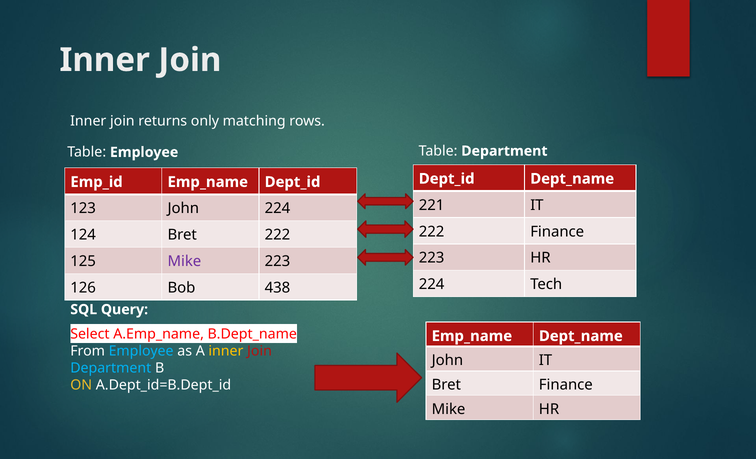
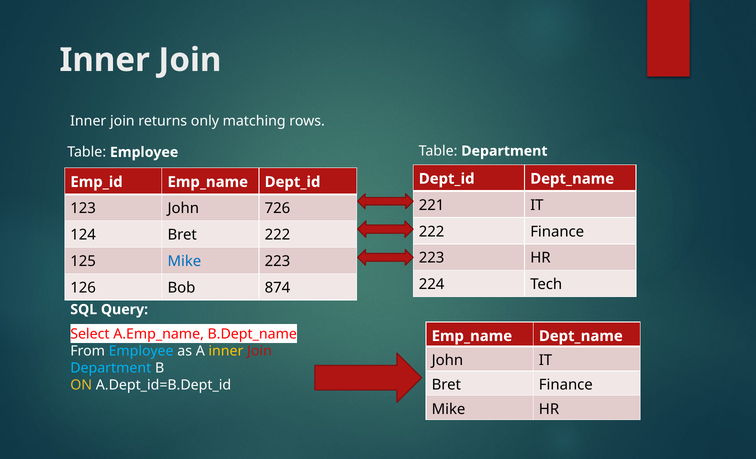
John 224: 224 -> 726
Mike at (184, 261) colour: purple -> blue
438: 438 -> 874
